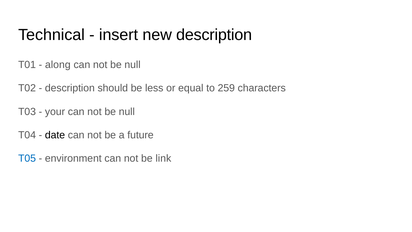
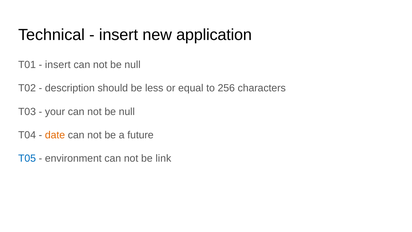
new description: description -> application
along at (58, 65): along -> insert
259: 259 -> 256
date colour: black -> orange
